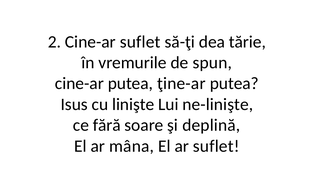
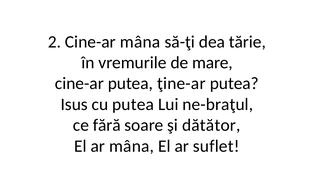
Cine-ar suflet: suflet -> mâna
spun: spun -> mare
cu linişte: linişte -> putea
ne-linişte: ne-linişte -> ne-braţul
deplină: deplină -> dătător
